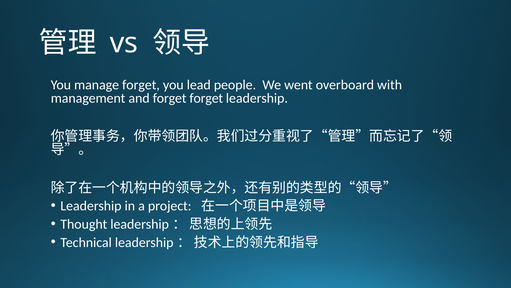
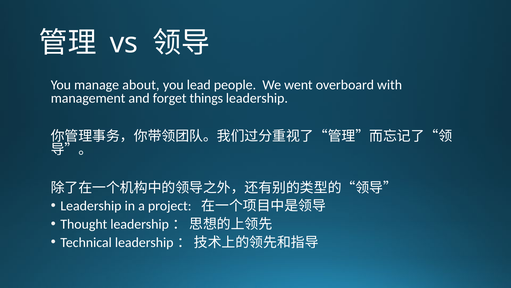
manage forget: forget -> about
forget forget: forget -> things
